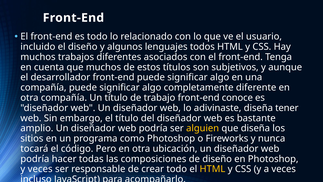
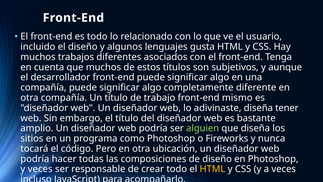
todos: todos -> gusta
conoce: conoce -> mismo
alguien colour: yellow -> light green
